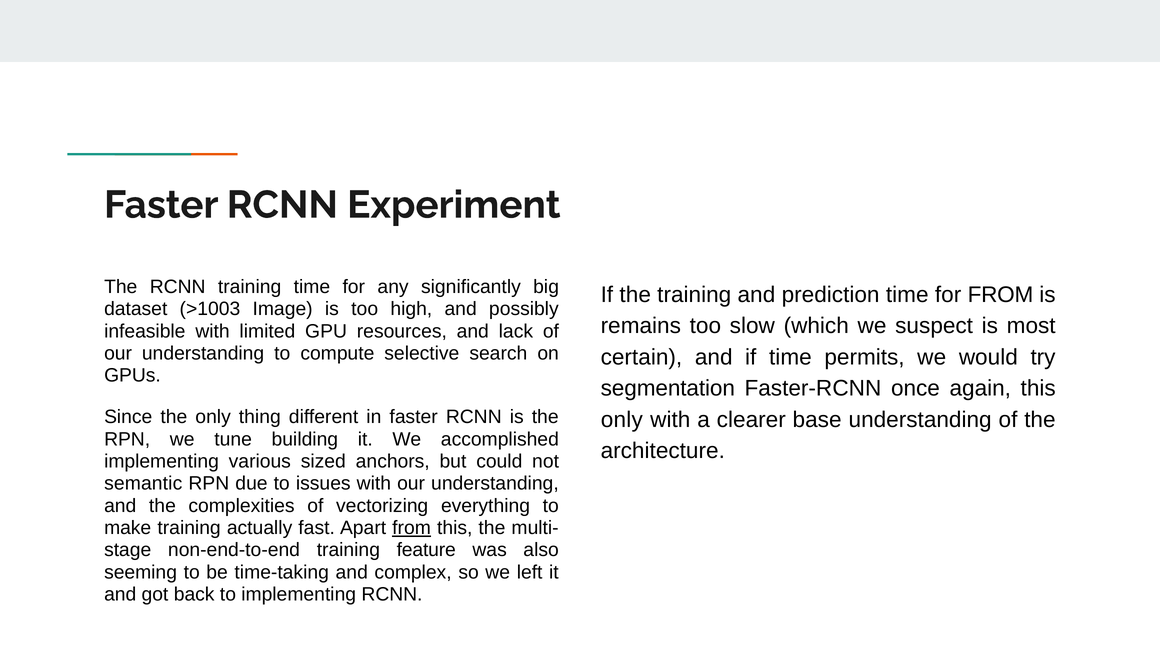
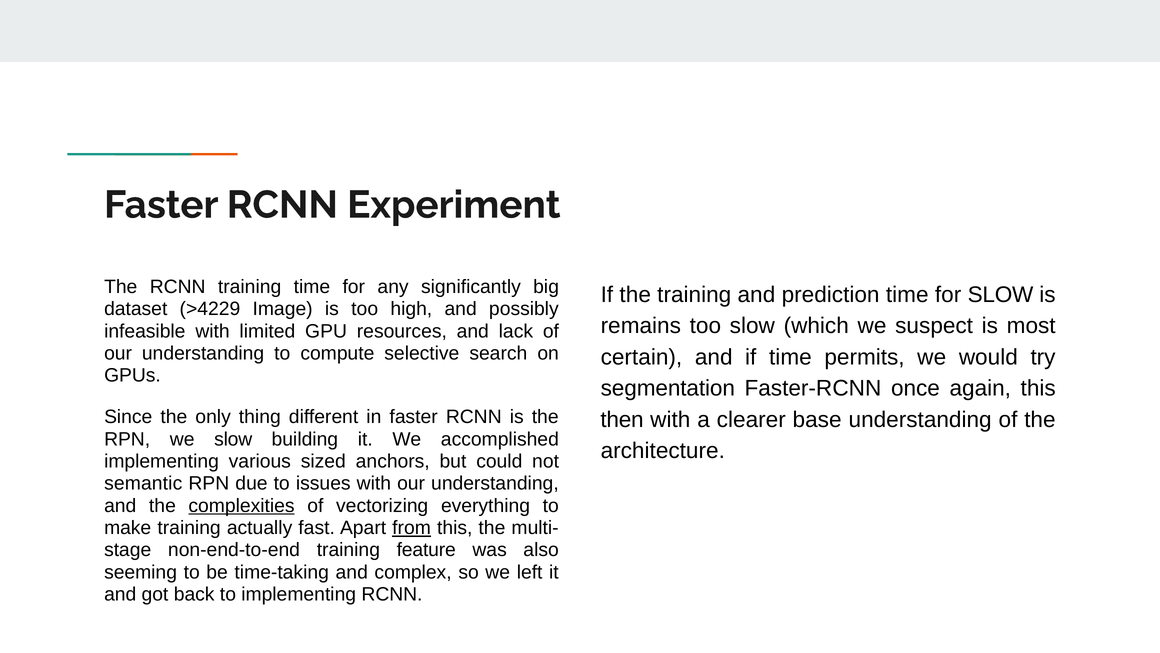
for FROM: FROM -> SLOW
>1003: >1003 -> >4229
only at (622, 419): only -> then
we tune: tune -> slow
complexities underline: none -> present
